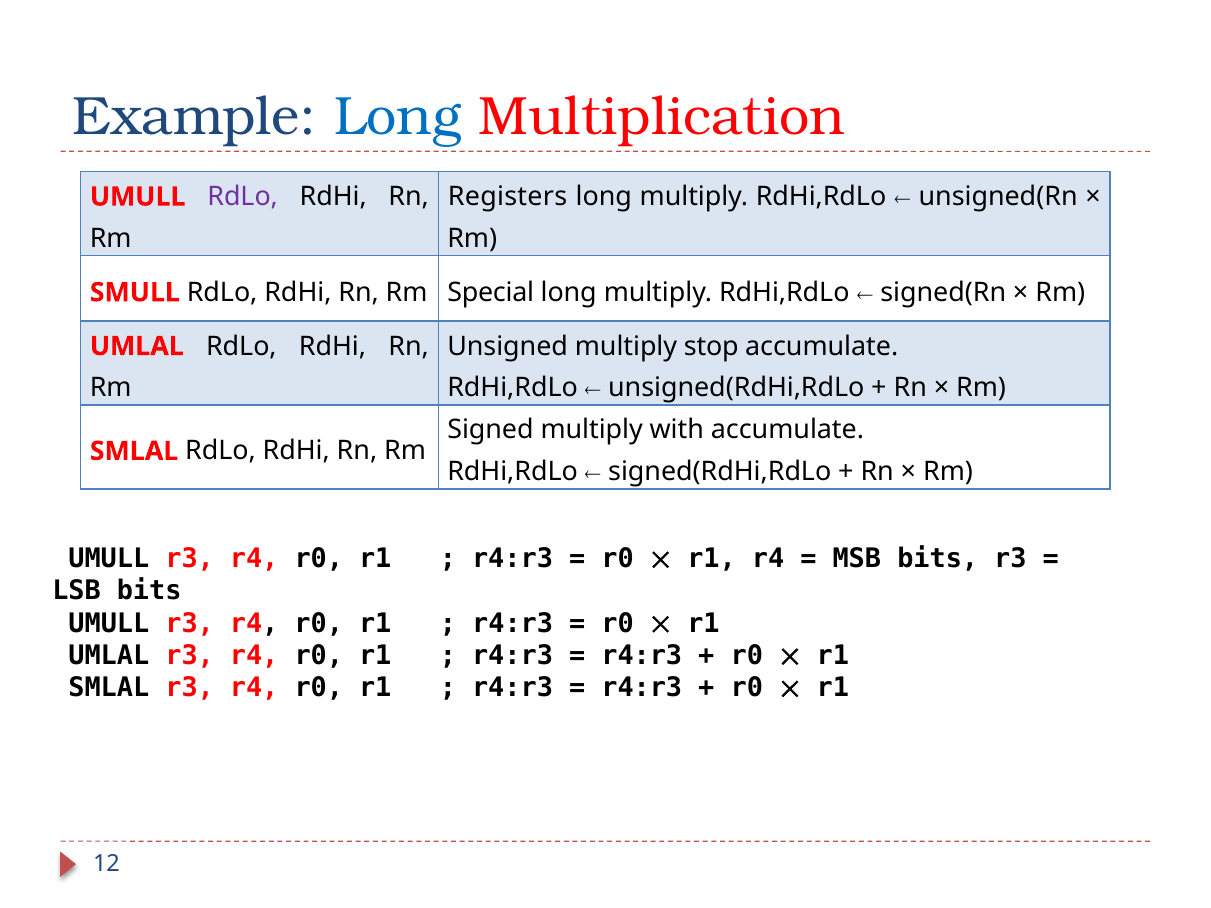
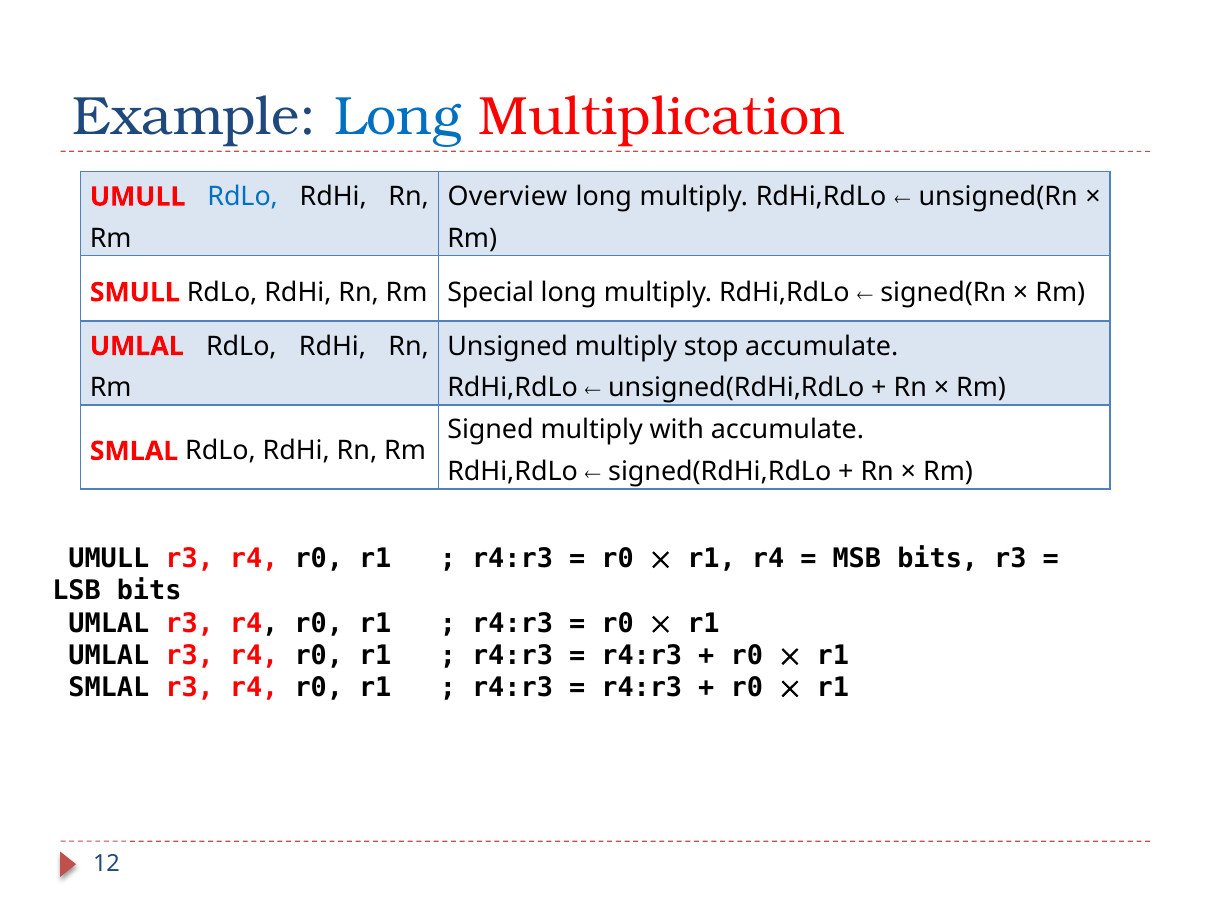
Registers: Registers -> Overview
RdLo at (243, 197) colour: purple -> blue
UMULL at (109, 623): UMULL -> UMLAL
